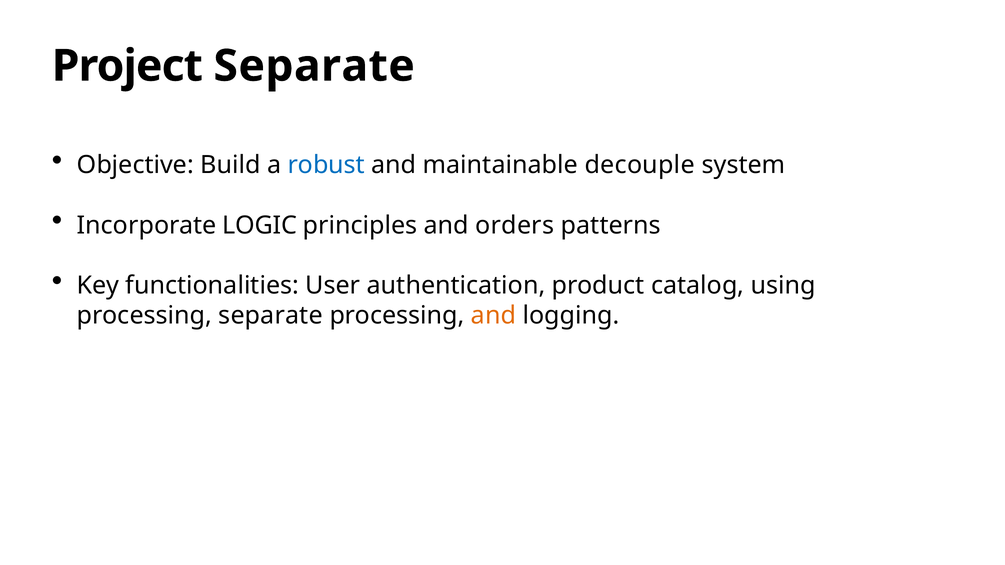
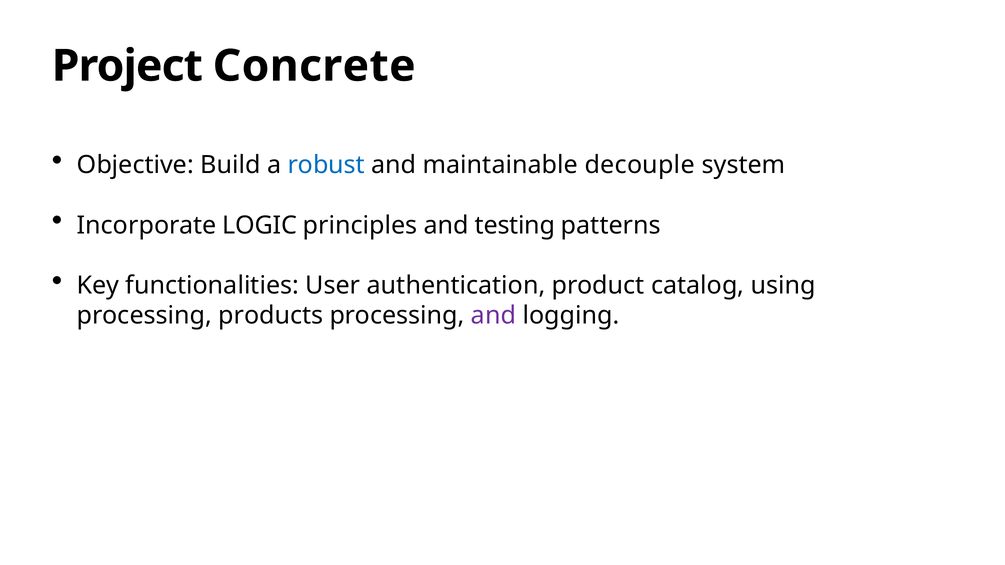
Project Separate: Separate -> Concrete
orders: orders -> testing
processing separate: separate -> products
and at (494, 316) colour: orange -> purple
